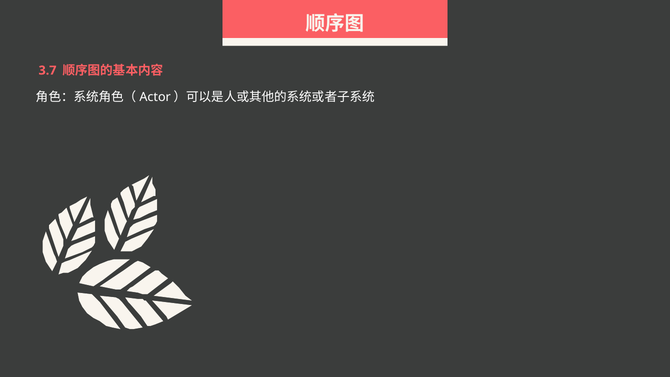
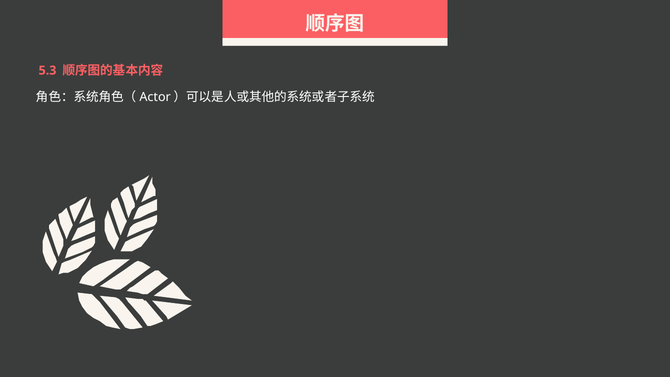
3.7: 3.7 -> 5.3
